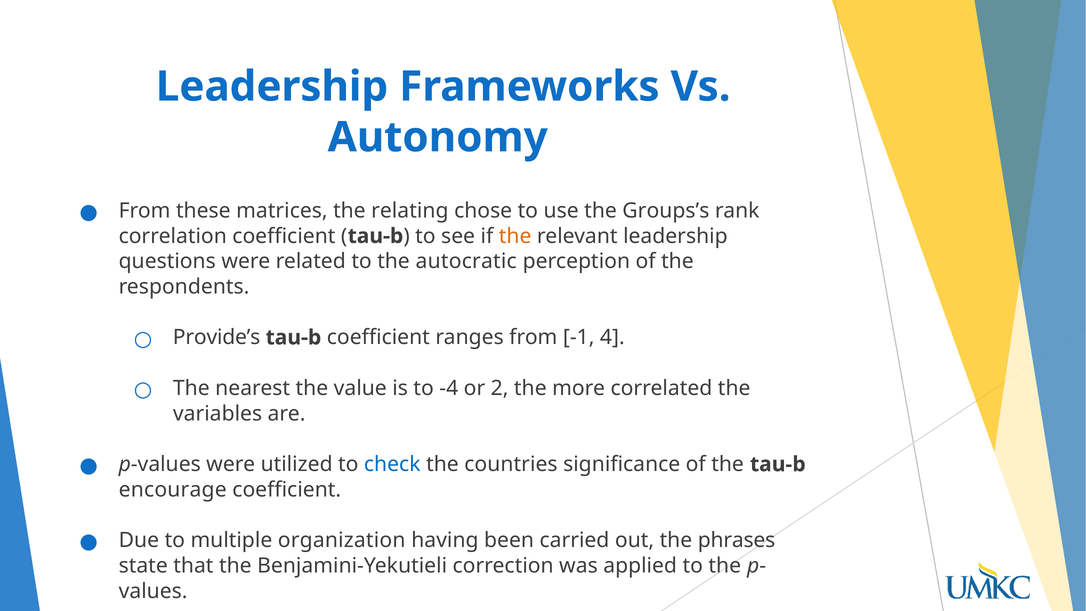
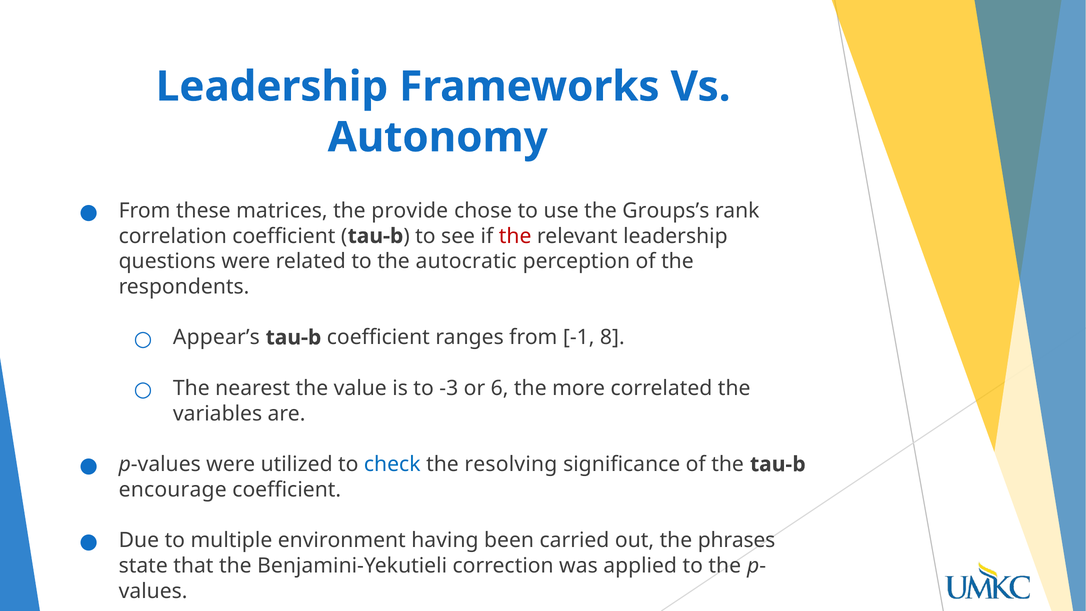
relating: relating -> provide
the at (515, 236) colour: orange -> red
Provide’s: Provide’s -> Appear’s
4: 4 -> 8
-4: -4 -> -3
2: 2 -> 6
countries: countries -> resolving
organization: organization -> environment
